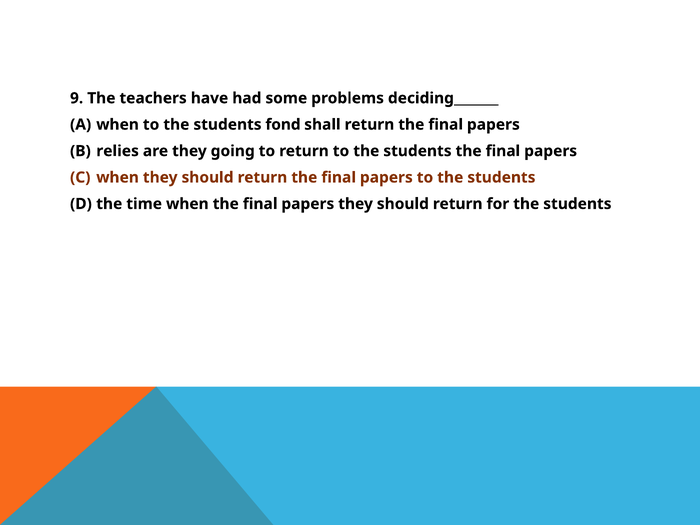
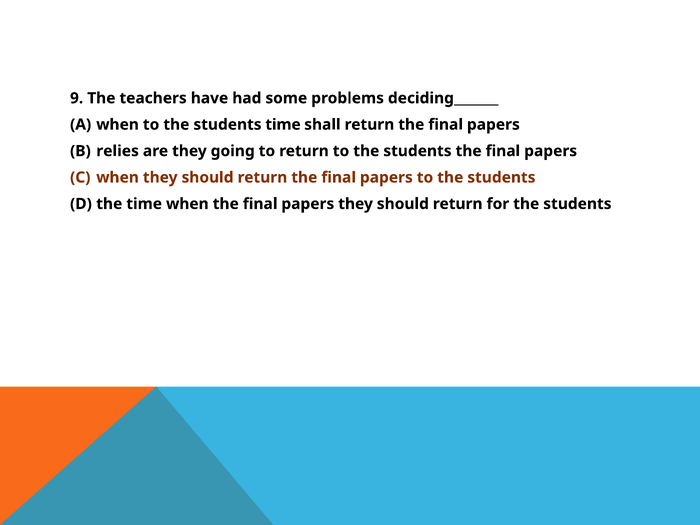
students fond: fond -> time
